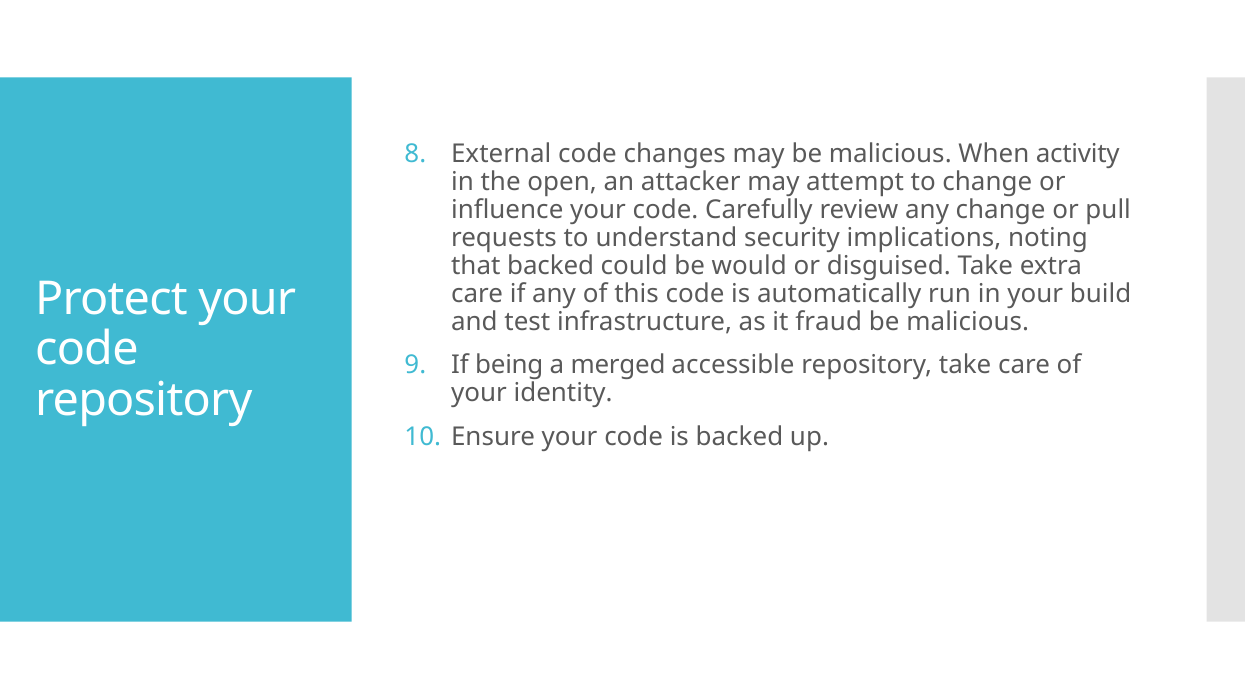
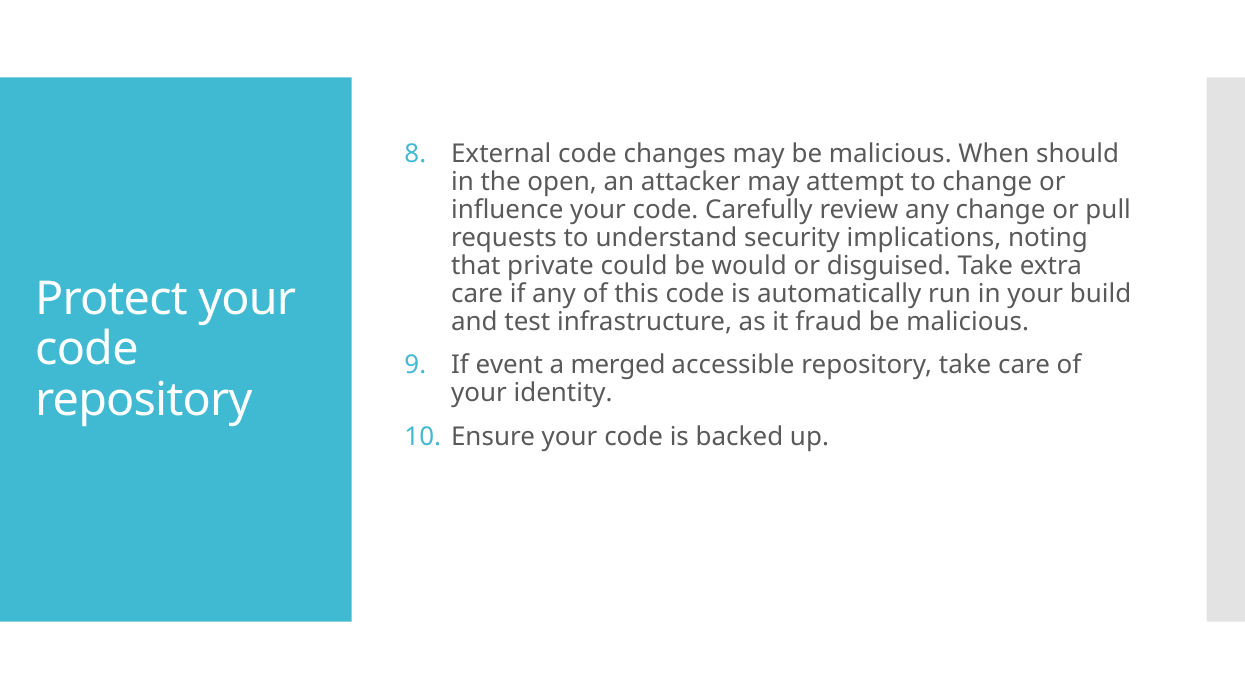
activity: activity -> should
that backed: backed -> private
being: being -> event
